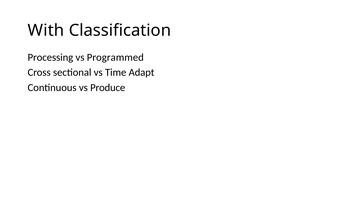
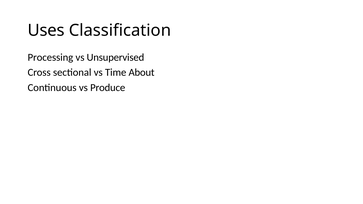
With: With -> Uses
Programmed: Programmed -> Unsupervised
Adapt: Adapt -> About
